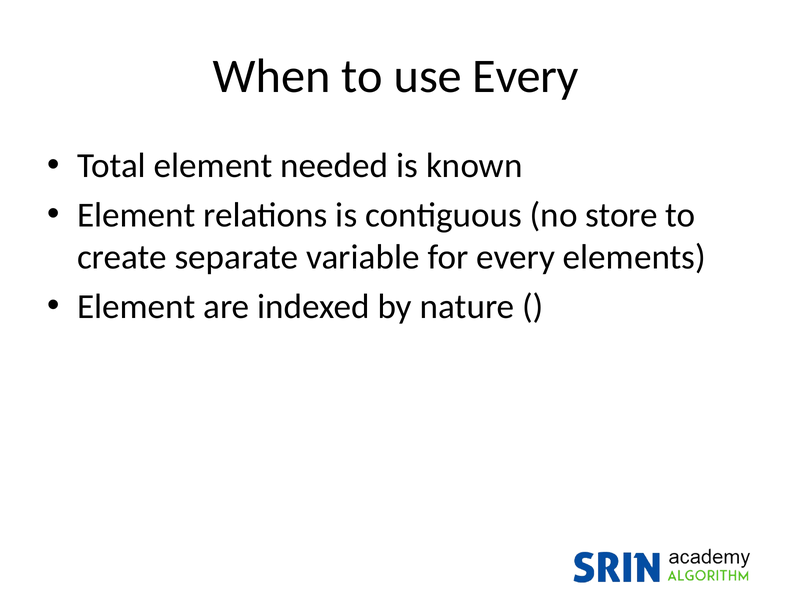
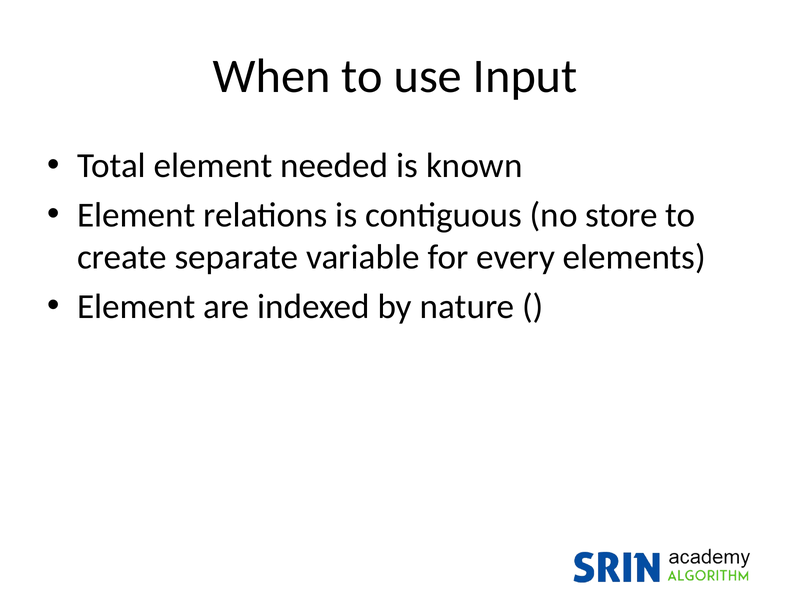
use Every: Every -> Input
